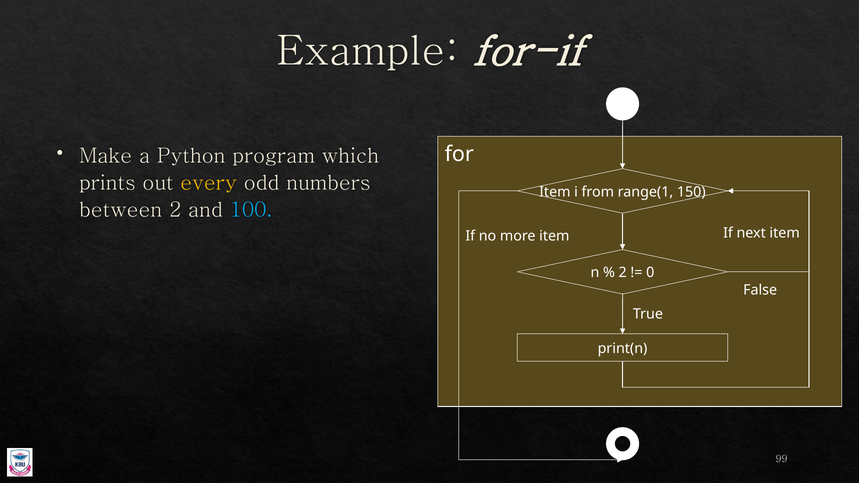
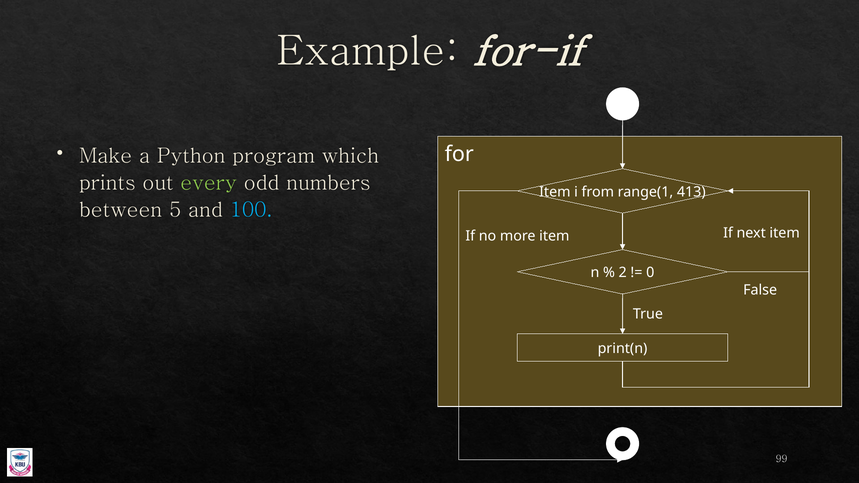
every colour: yellow -> light green
150: 150 -> 413
between 2: 2 -> 5
